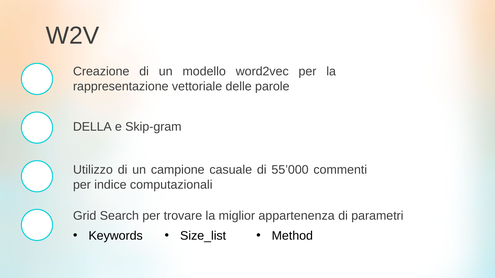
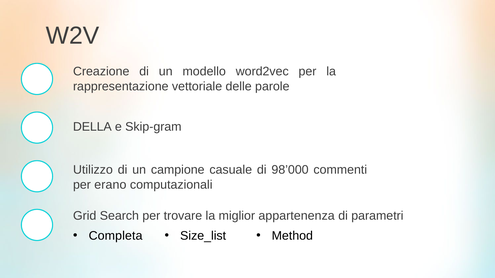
55’000: 55’000 -> 98’000
indice: indice -> erano
Keywords: Keywords -> Completa
